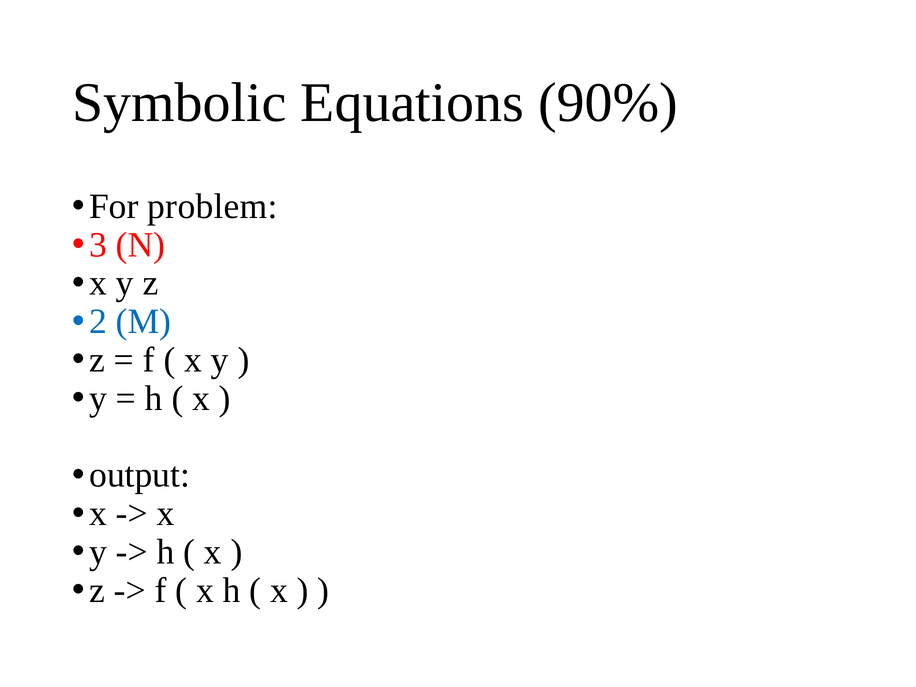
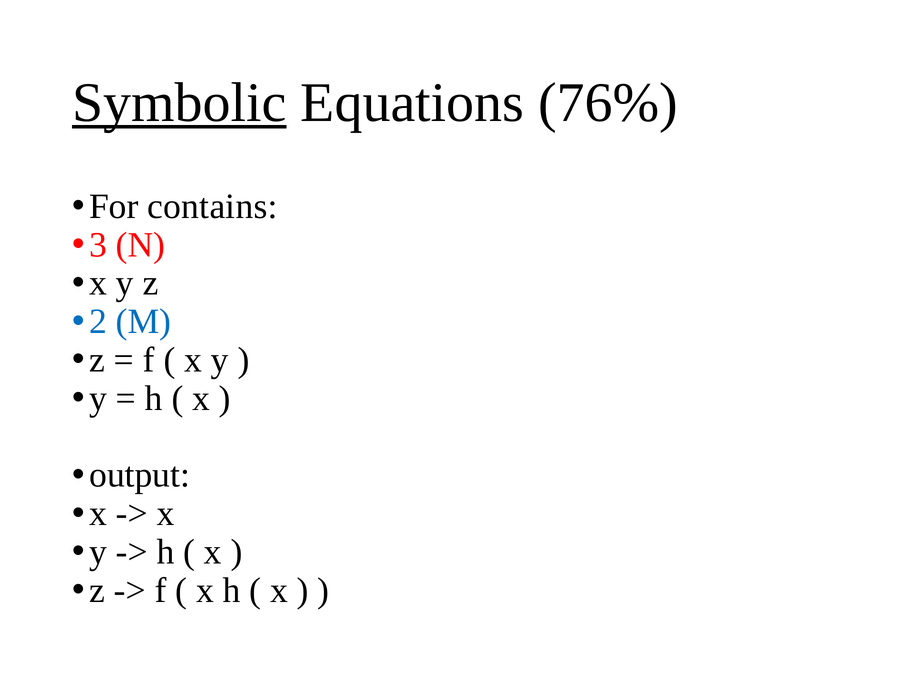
Symbolic underline: none -> present
90%: 90% -> 76%
problem: problem -> contains
